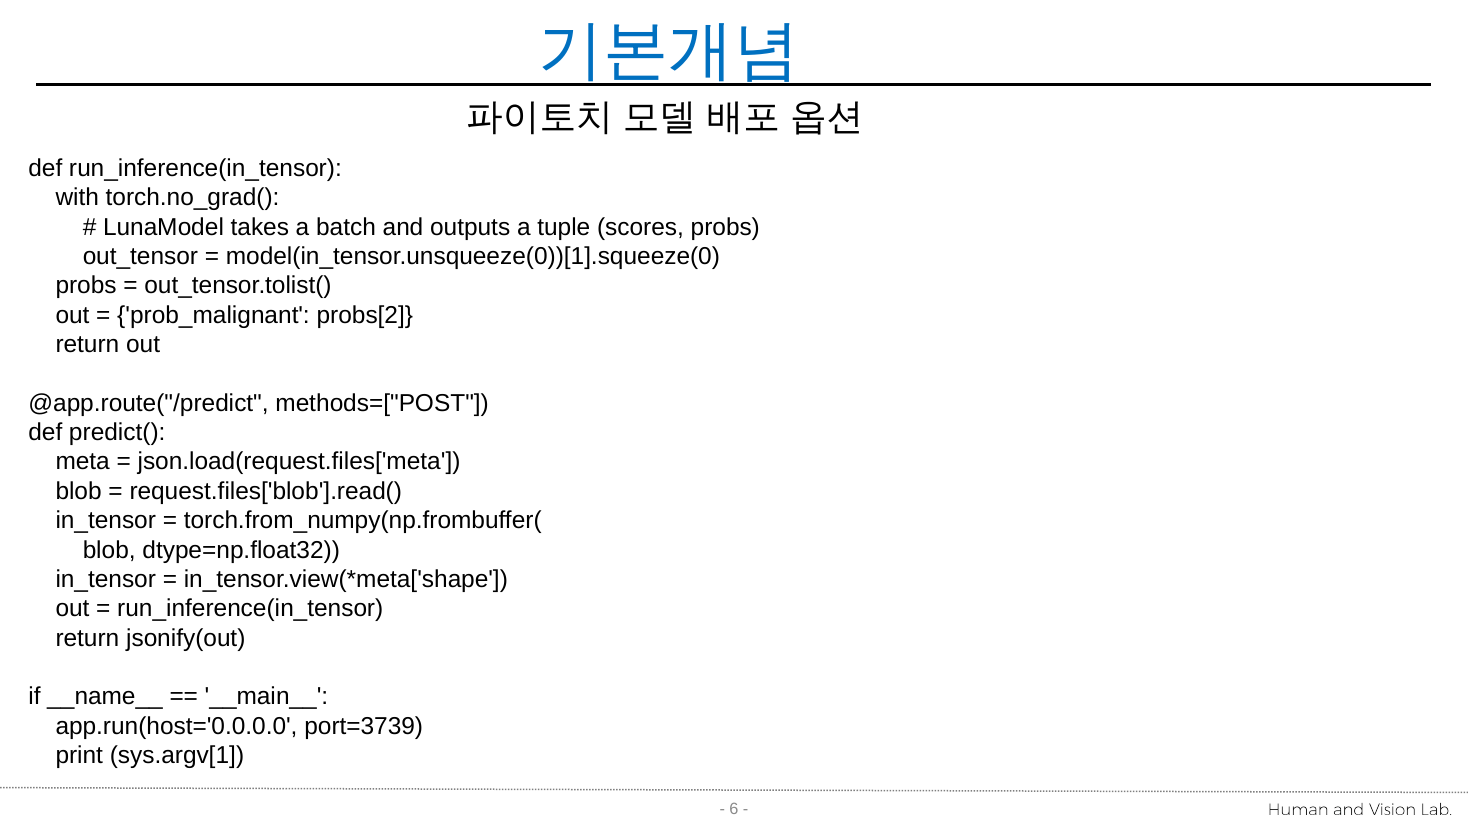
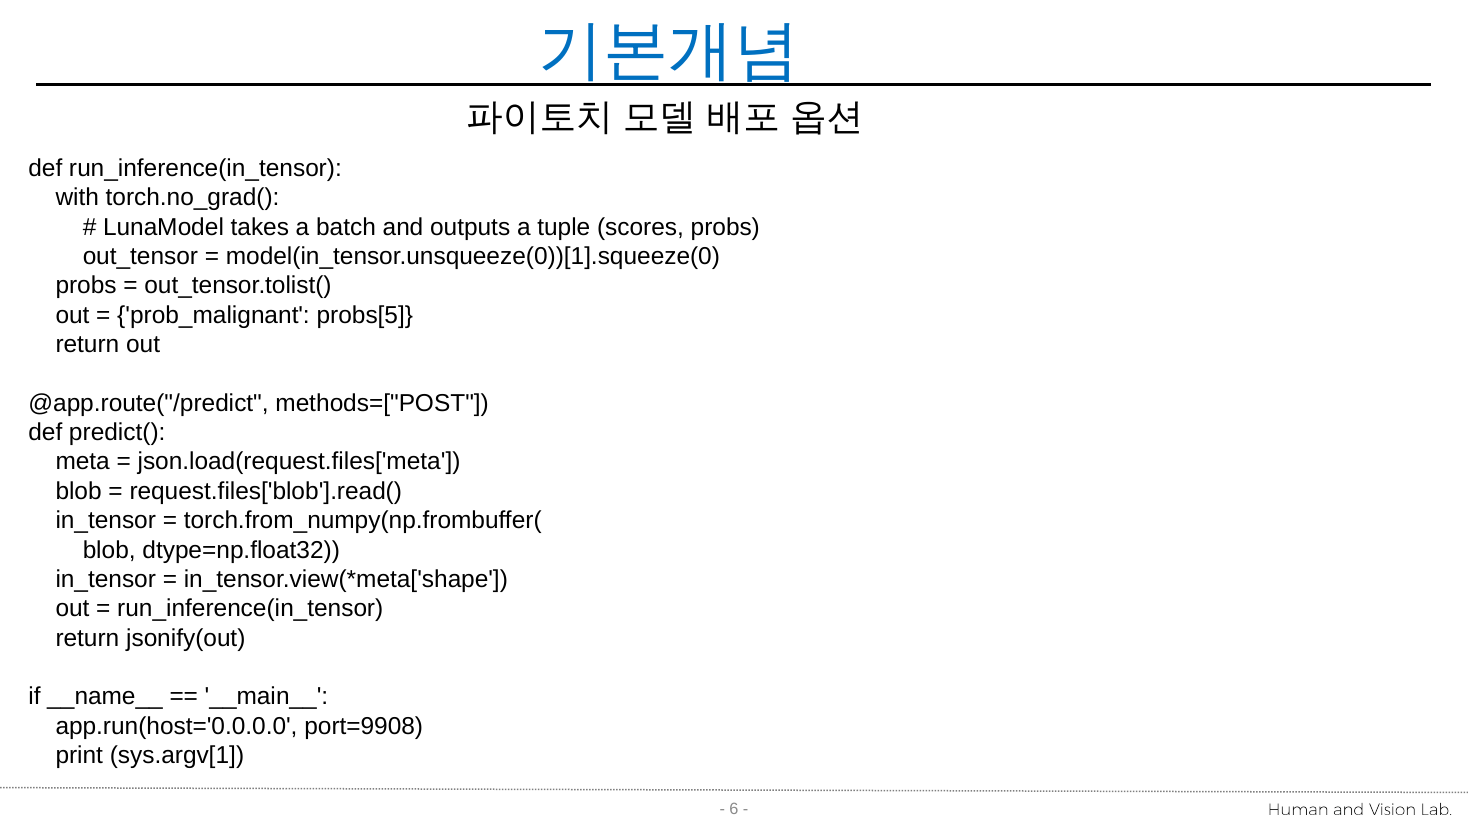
probs[2: probs[2 -> probs[5
port=3739: port=3739 -> port=9908
